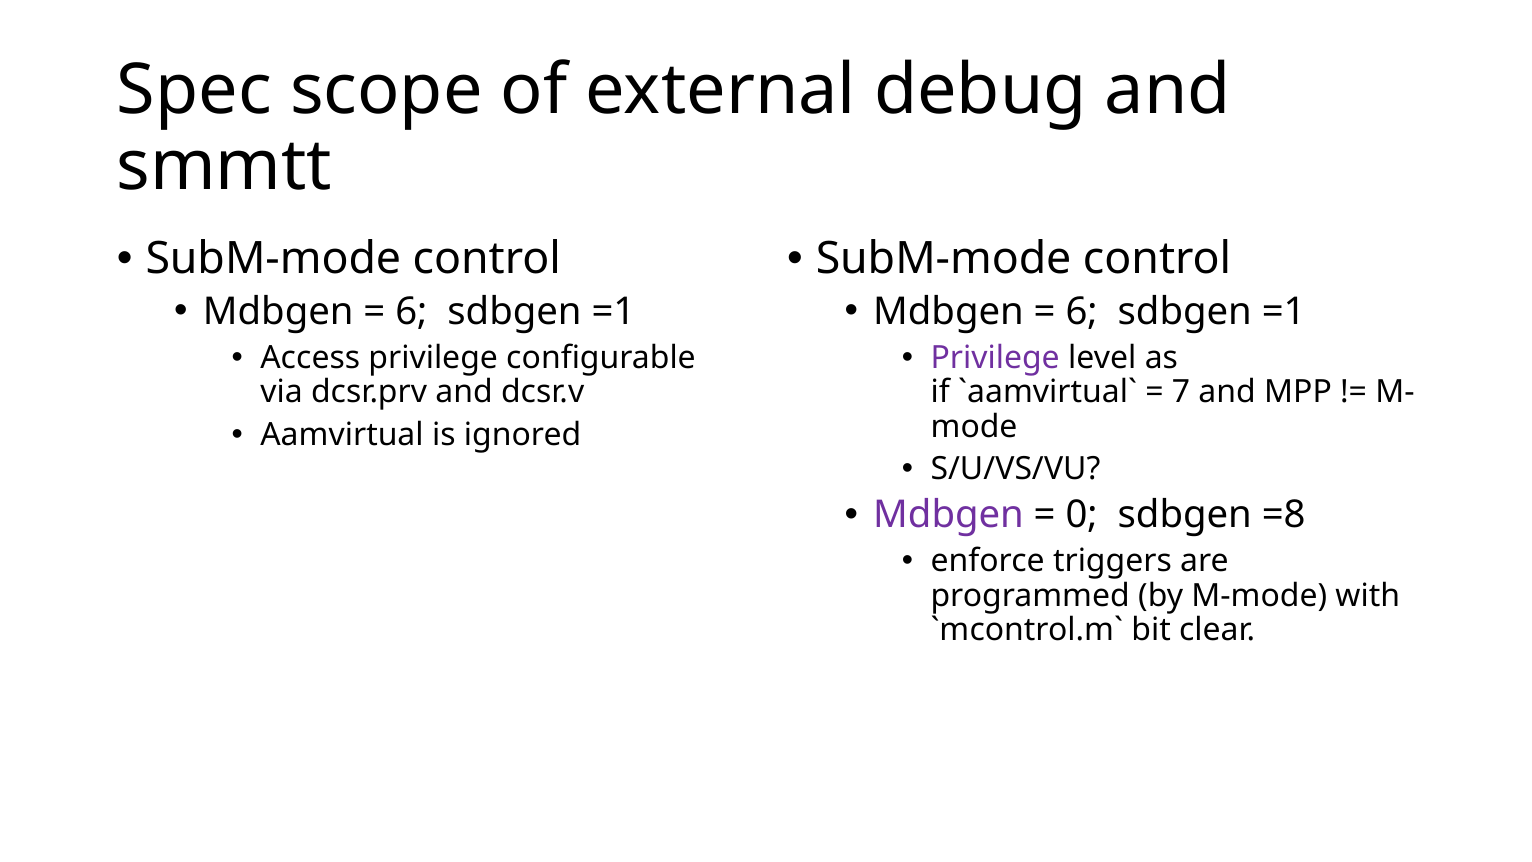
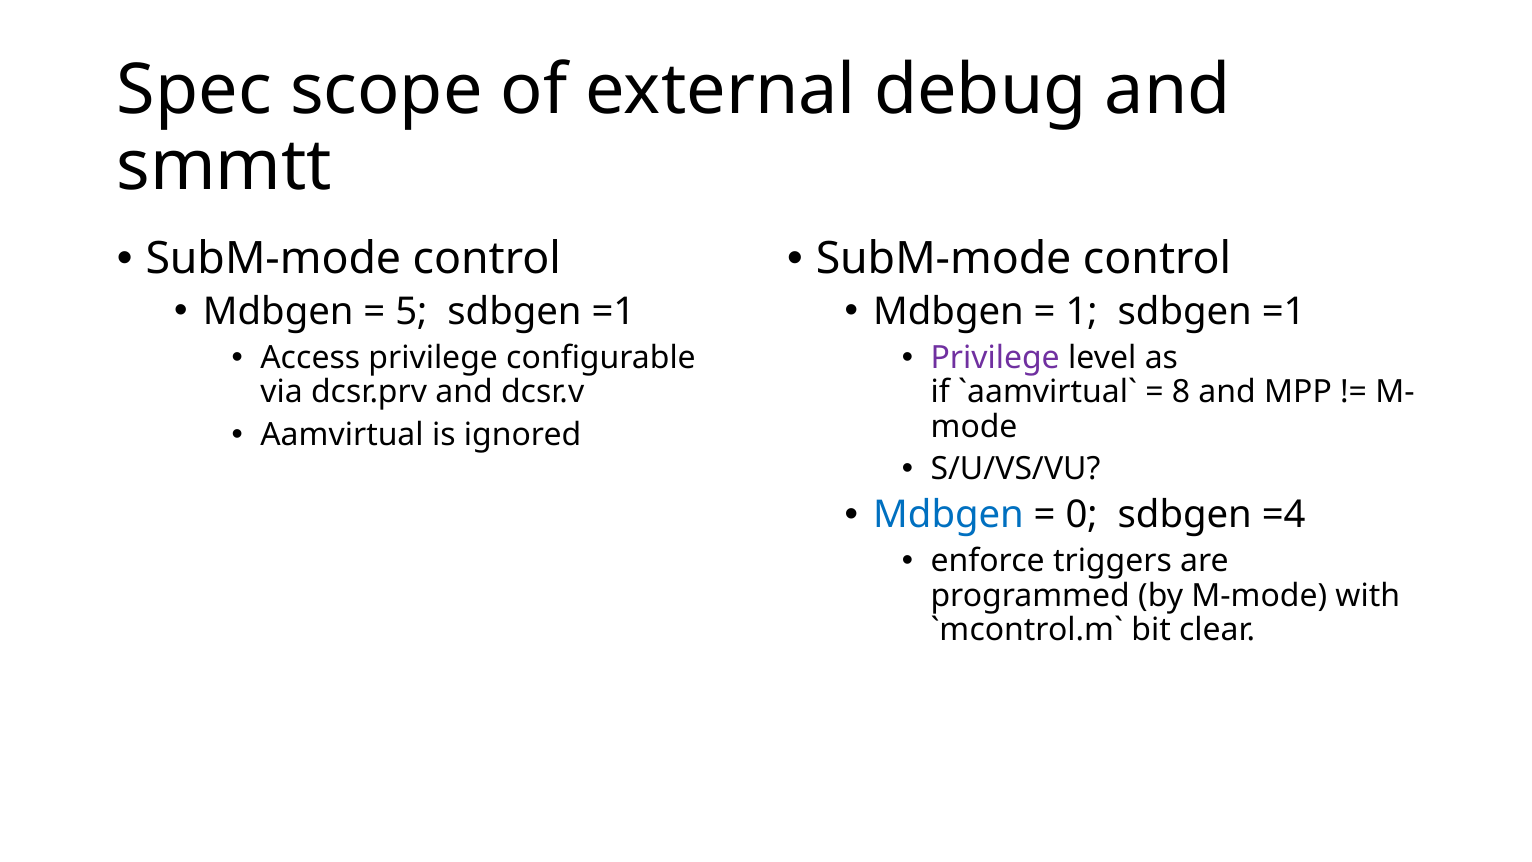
6 at (411, 312): 6 -> 5
6 at (1082, 312): 6 -> 1
7: 7 -> 8
Mdbgen at (949, 515) colour: purple -> blue
=8: =8 -> =4
